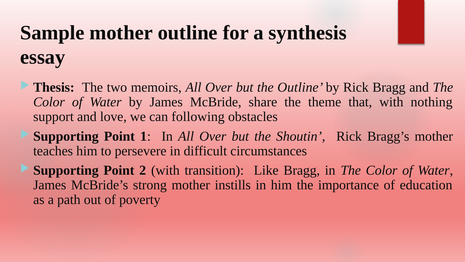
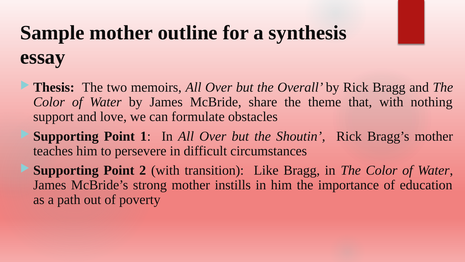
the Outline: Outline -> Overall
following: following -> formulate
